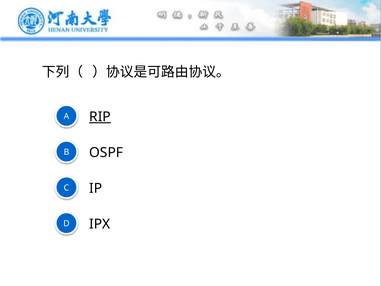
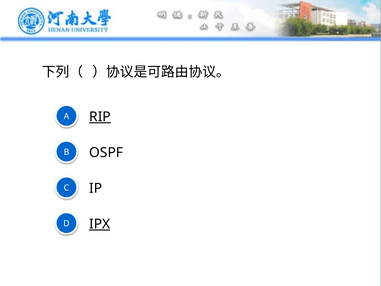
IPX underline: none -> present
